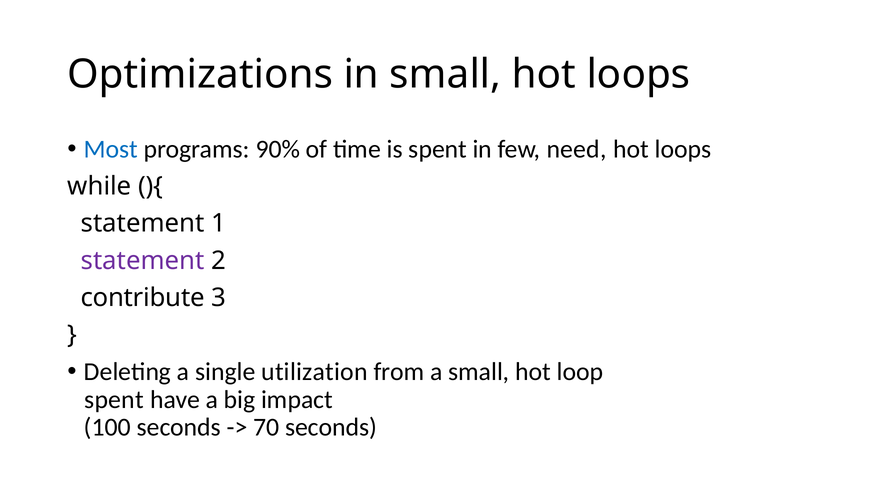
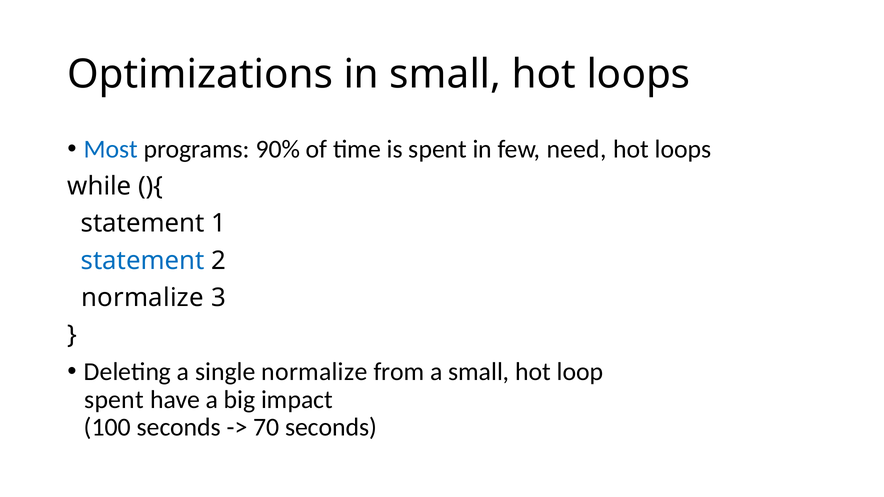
statement at (143, 261) colour: purple -> blue
contribute at (143, 298): contribute -> normalize
single utilization: utilization -> normalize
